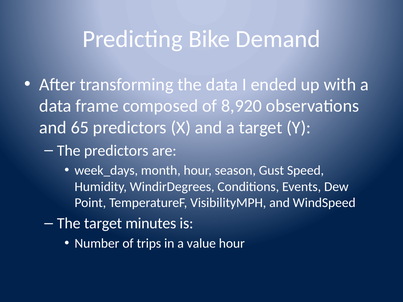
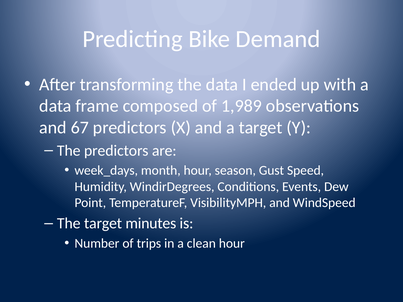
8,920: 8,920 -> 1,989
65: 65 -> 67
value: value -> clean
